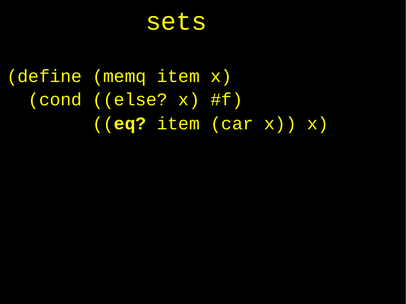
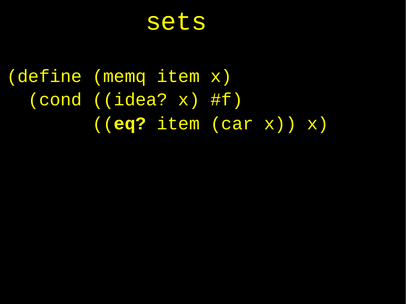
else: else -> idea
